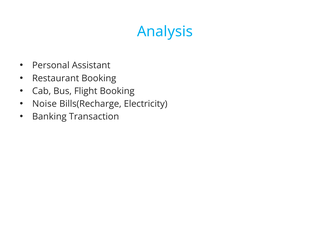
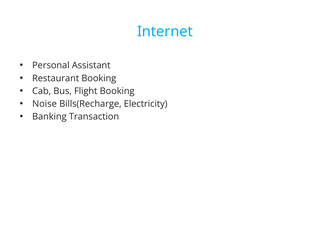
Analysis: Analysis -> Internet
